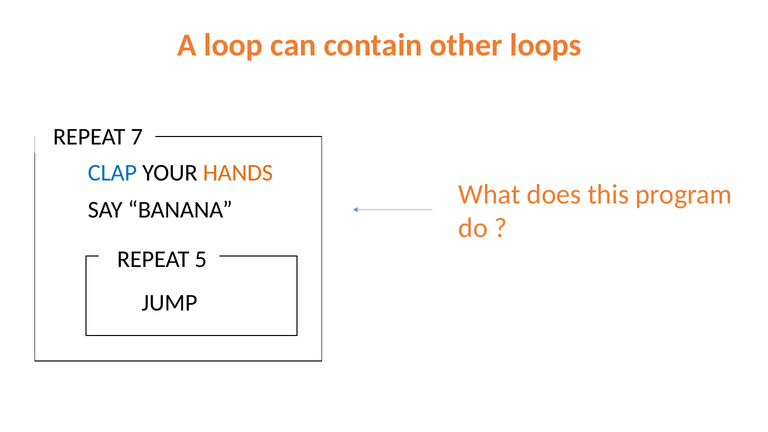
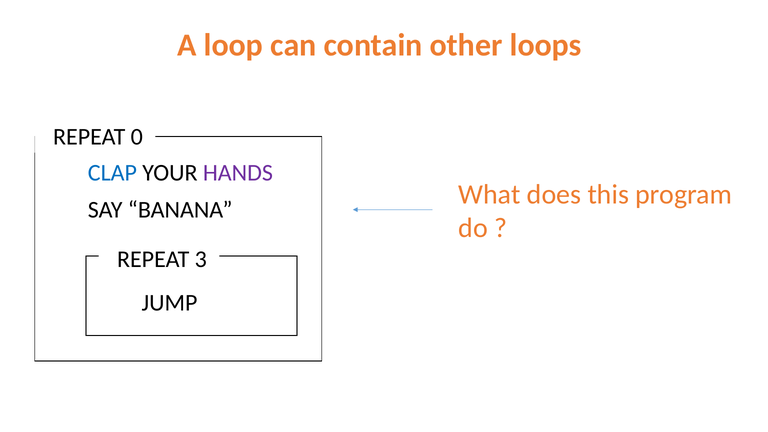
7: 7 -> 0
HANDS colour: orange -> purple
5: 5 -> 3
